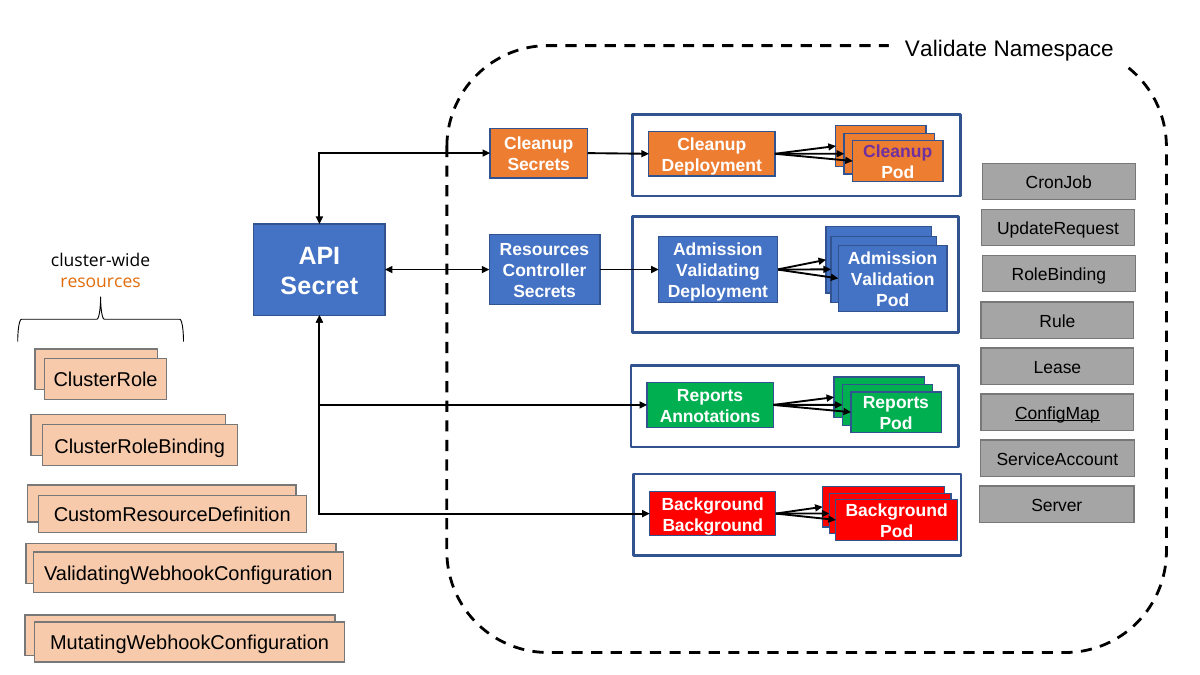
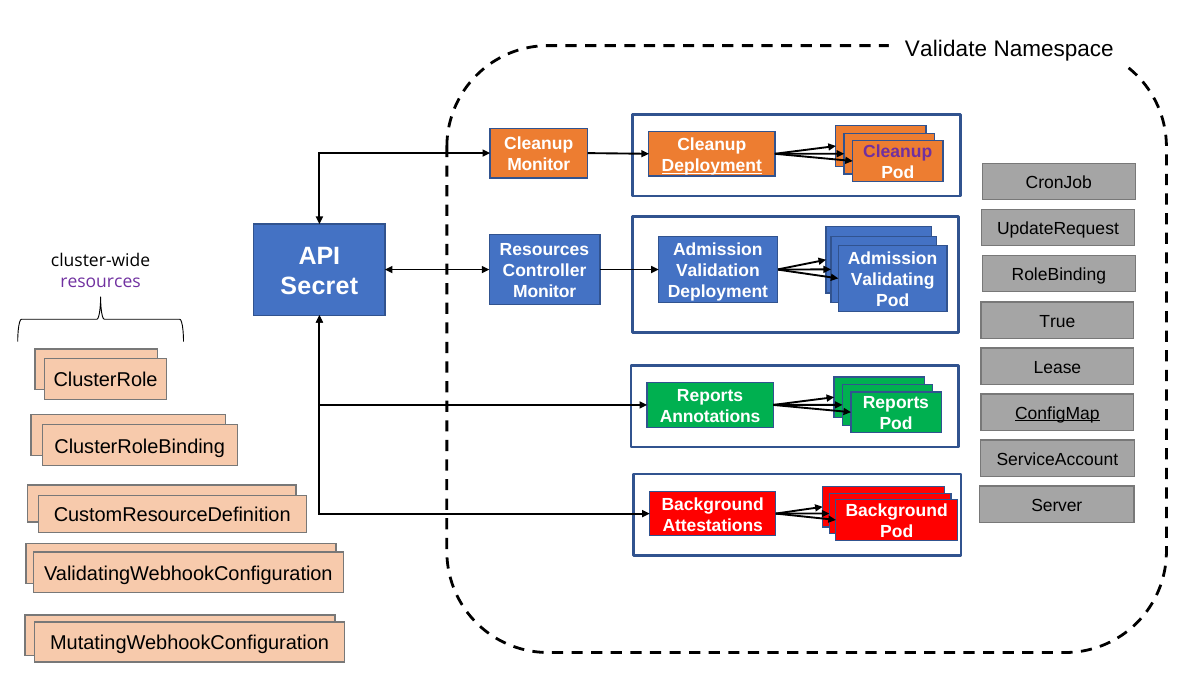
Secrets at (539, 165): Secrets -> Monitor
Deployment at (712, 166) underline: none -> present
Validating: Validating -> Validation
Validation: Validation -> Validating
resources at (101, 281) colour: orange -> purple
Secrets at (545, 292): Secrets -> Monitor
Rule: Rule -> True
Background at (713, 525): Background -> Attestations
